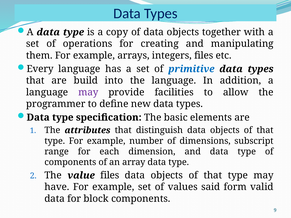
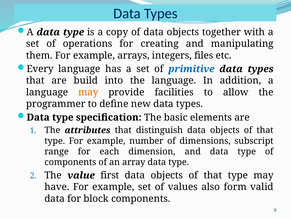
may at (88, 92) colour: purple -> orange
value files: files -> first
said: said -> also
